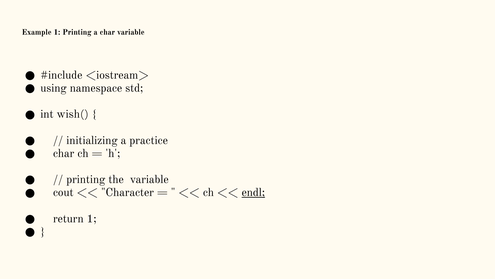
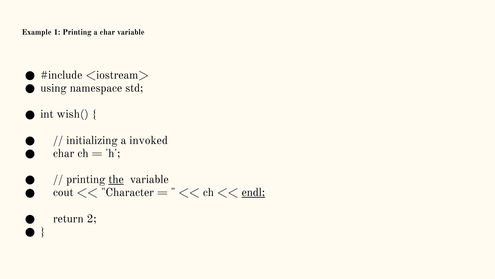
practice: practice -> invoked
the underline: none -> present
return 1: 1 -> 2
